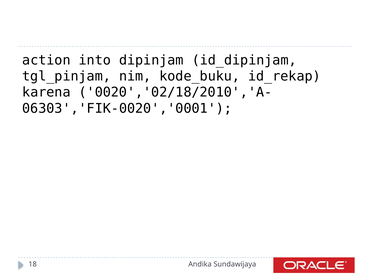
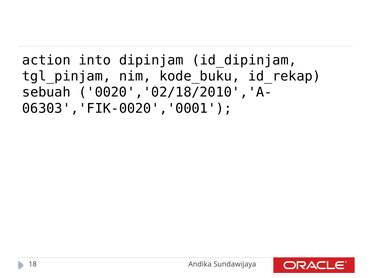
karena: karena -> sebuah
